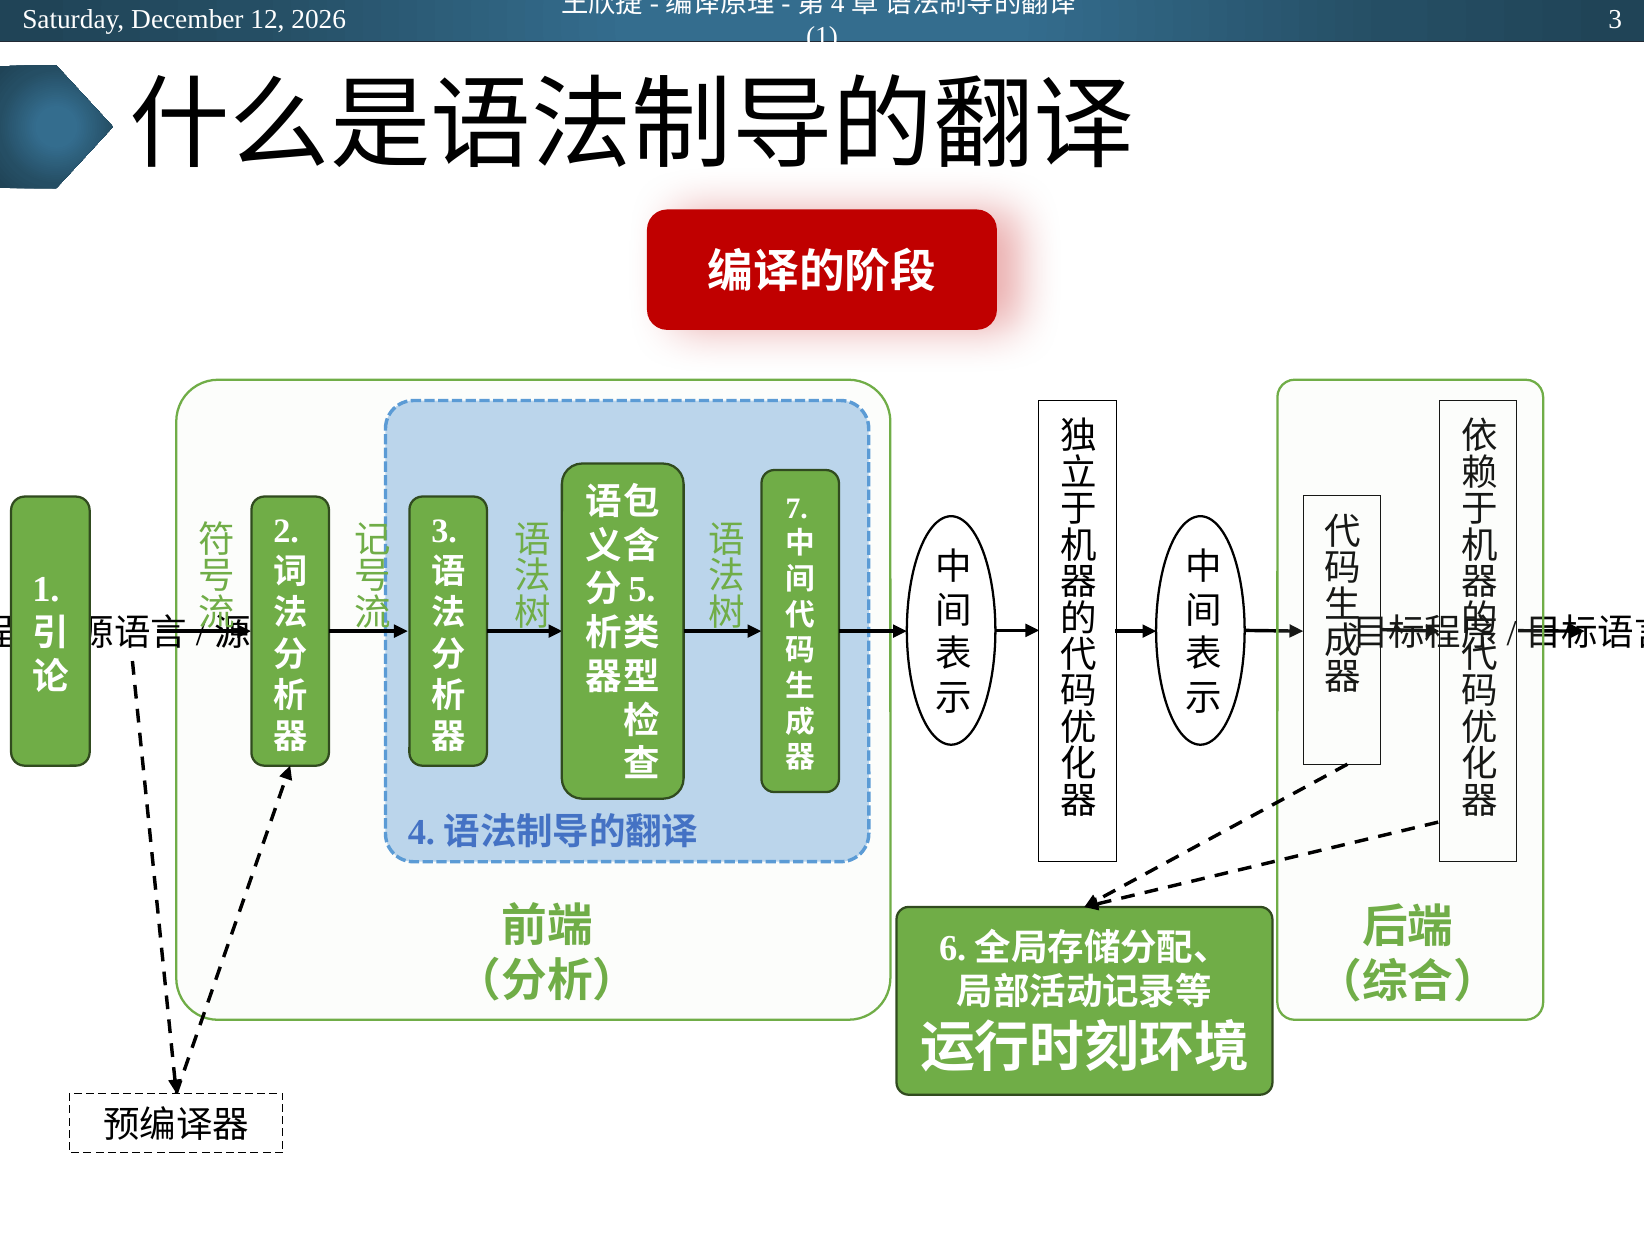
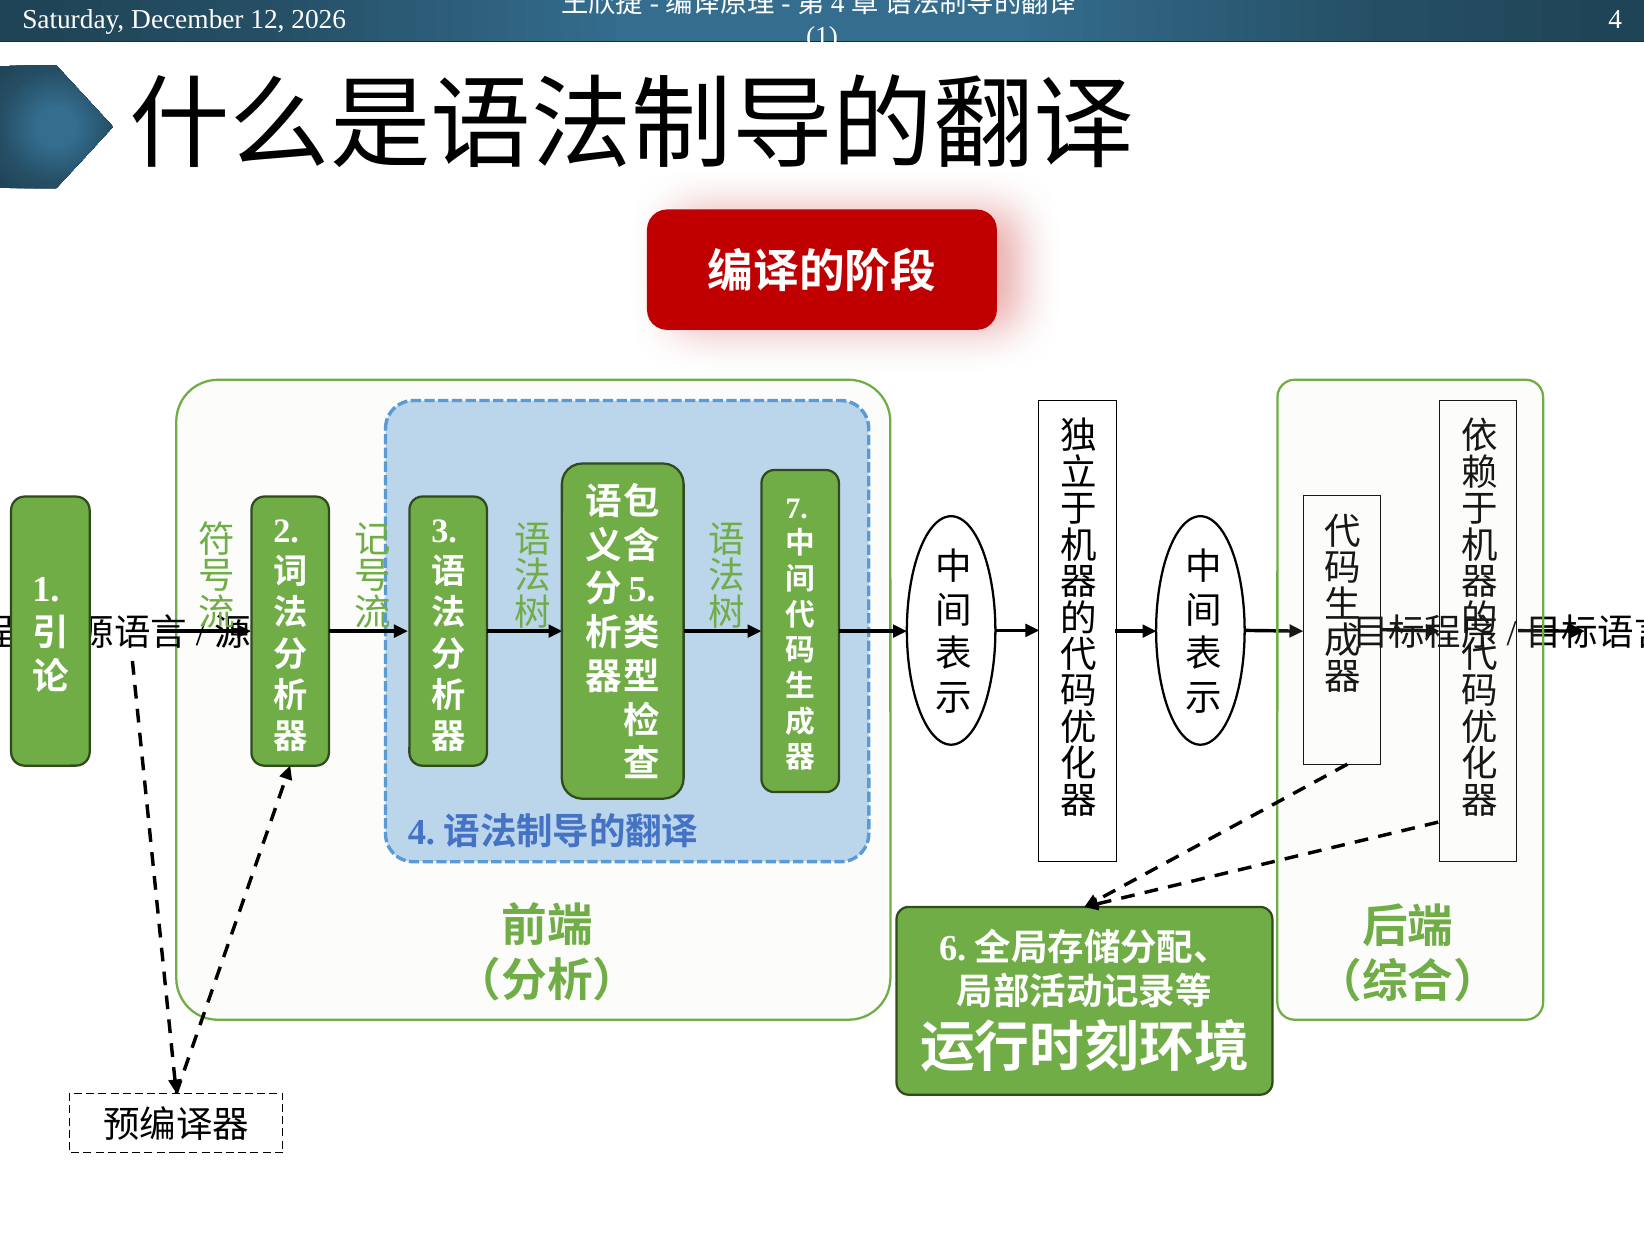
3 at (1615, 20): 3 -> 4
